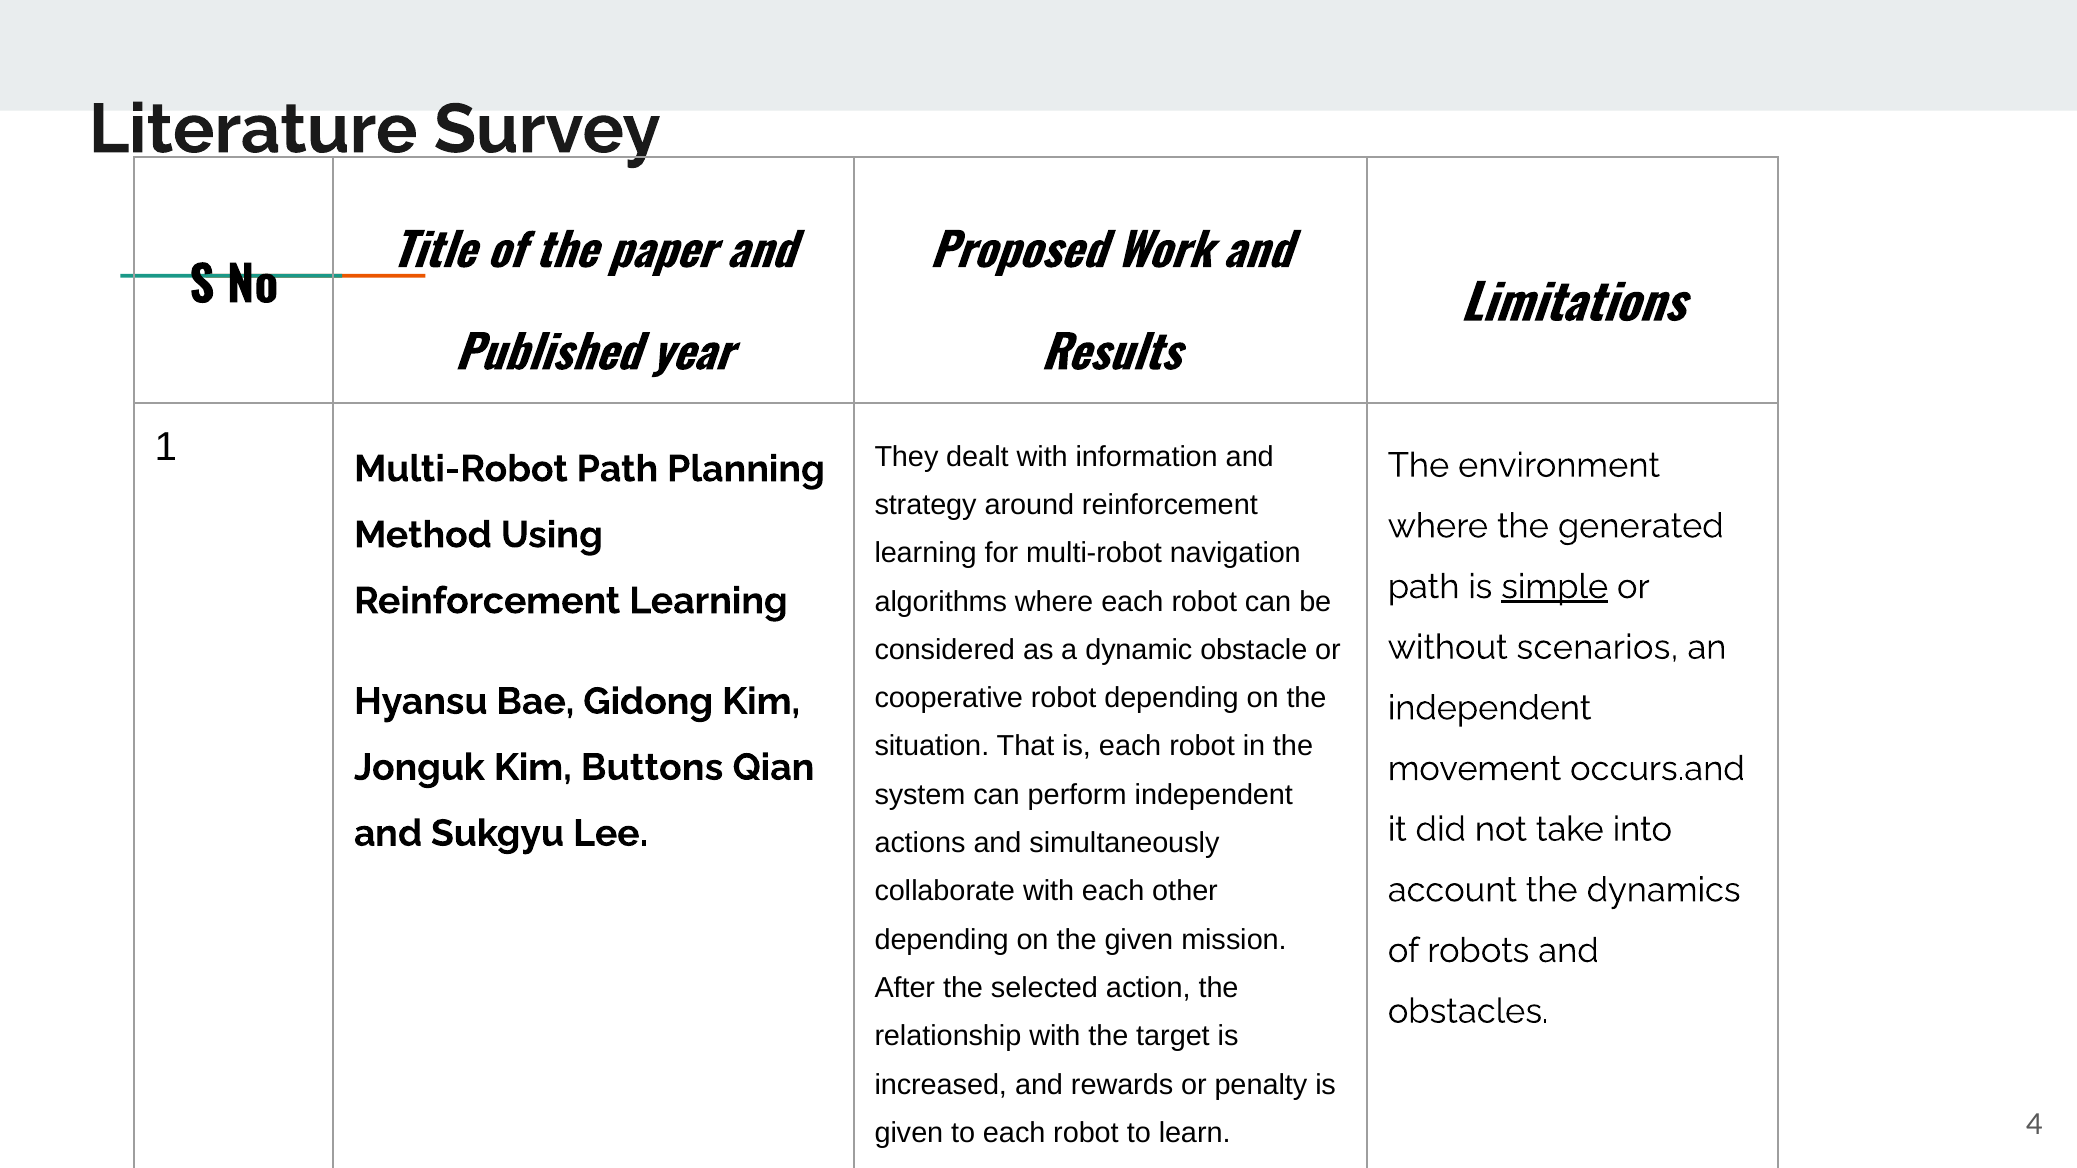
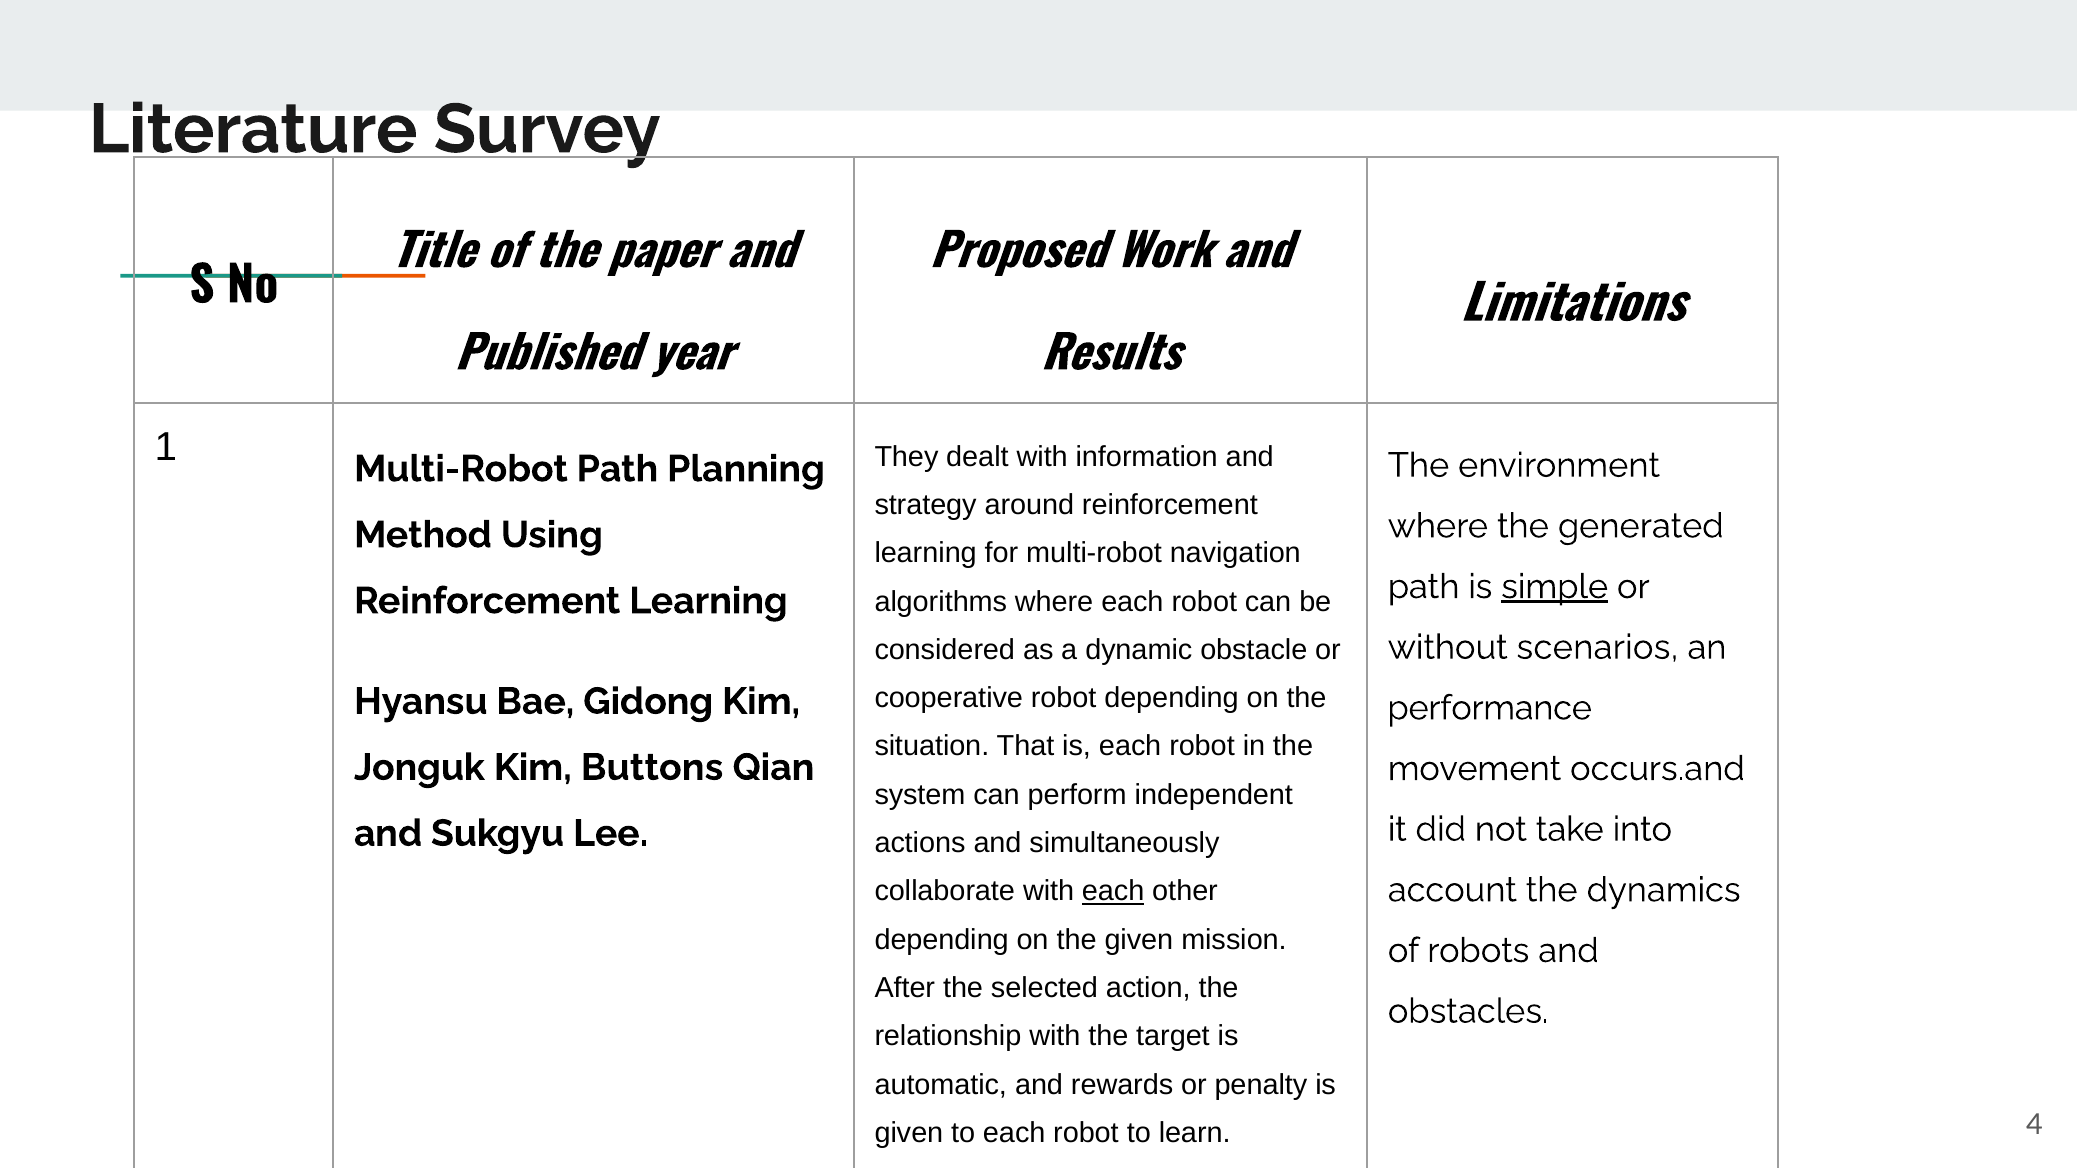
independent at (1490, 708): independent -> performance
each at (1113, 892) underline: none -> present
increased: increased -> automatic
